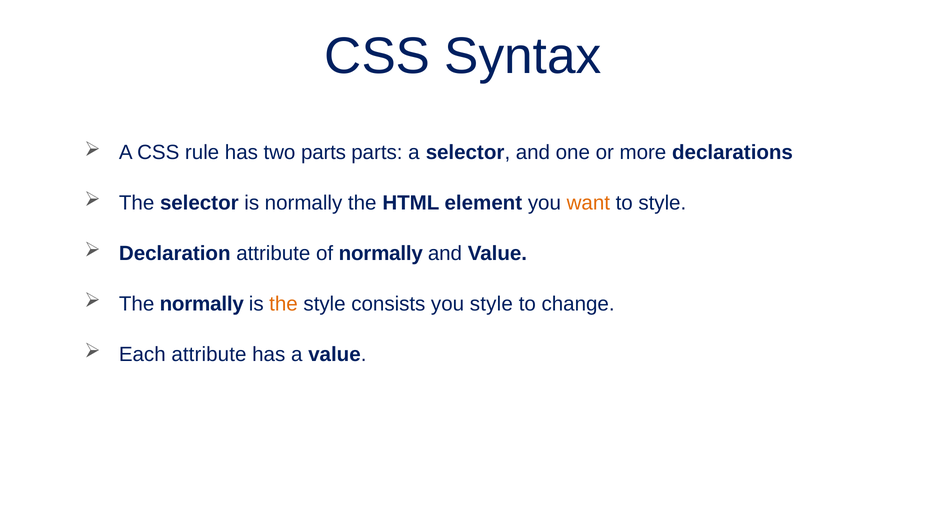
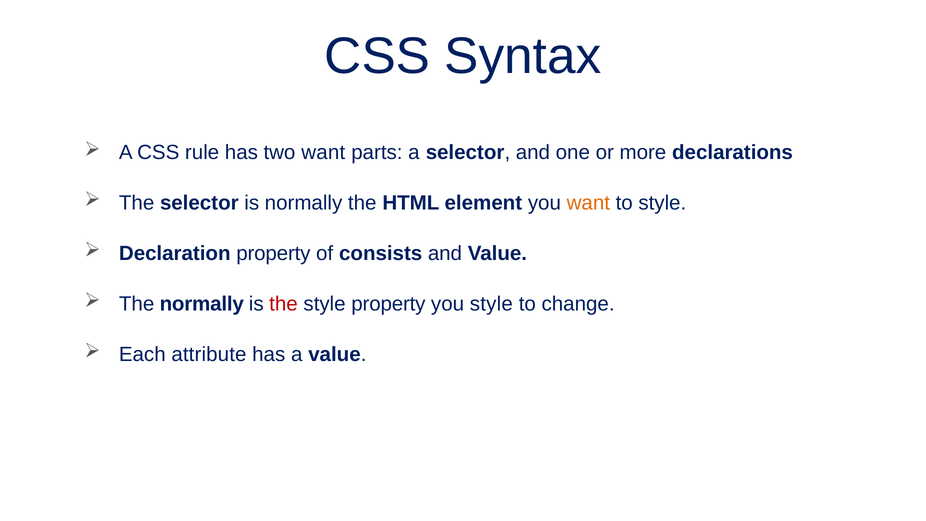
two parts: parts -> want
Declaration attribute: attribute -> property
of normally: normally -> consists
the at (284, 304) colour: orange -> red
style consists: consists -> property
